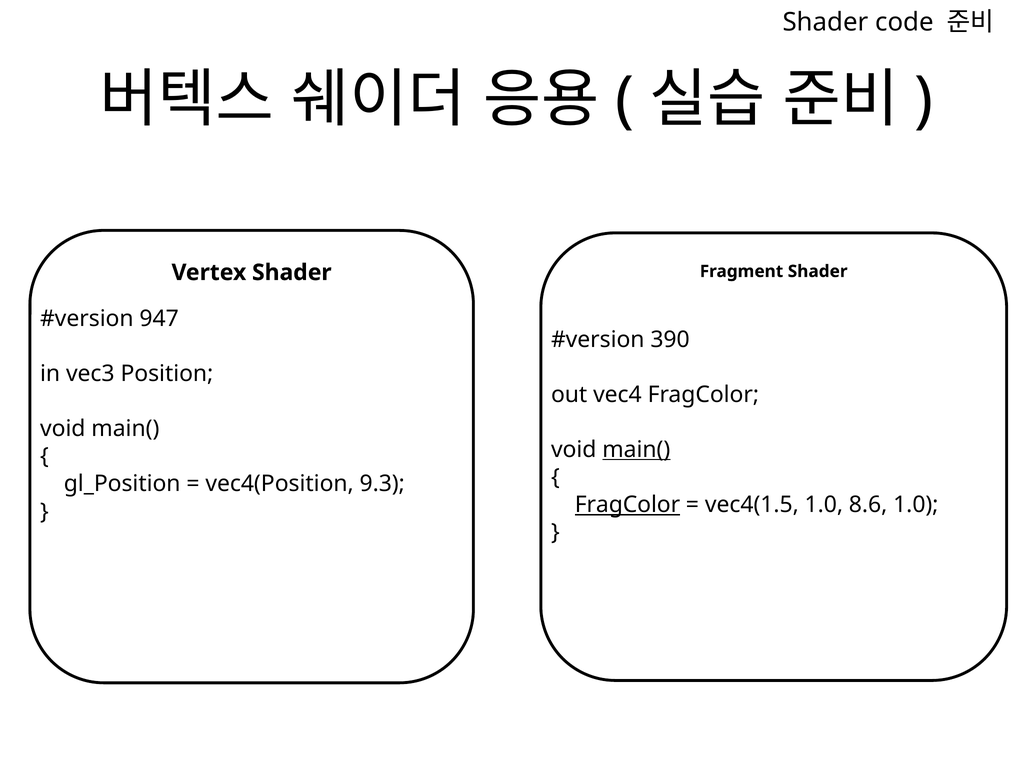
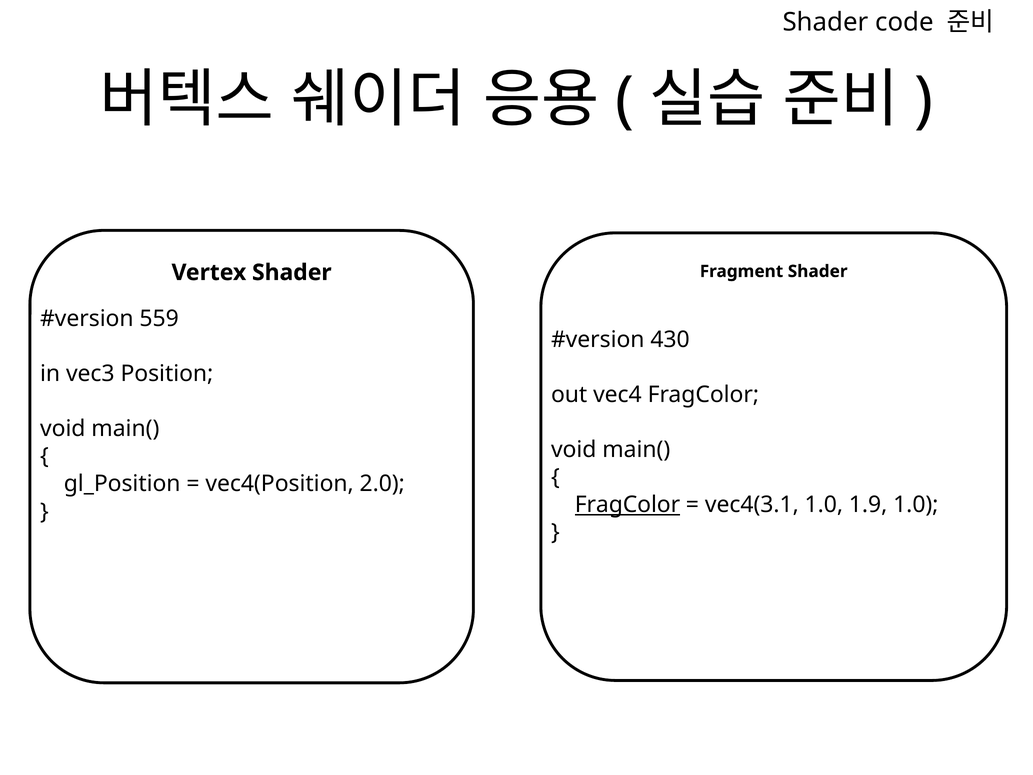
947: 947 -> 559
390: 390 -> 430
main( at (636, 450) underline: present -> none
9.3: 9.3 -> 2.0
vec4(1.5: vec4(1.5 -> vec4(3.1
8.6: 8.6 -> 1.9
